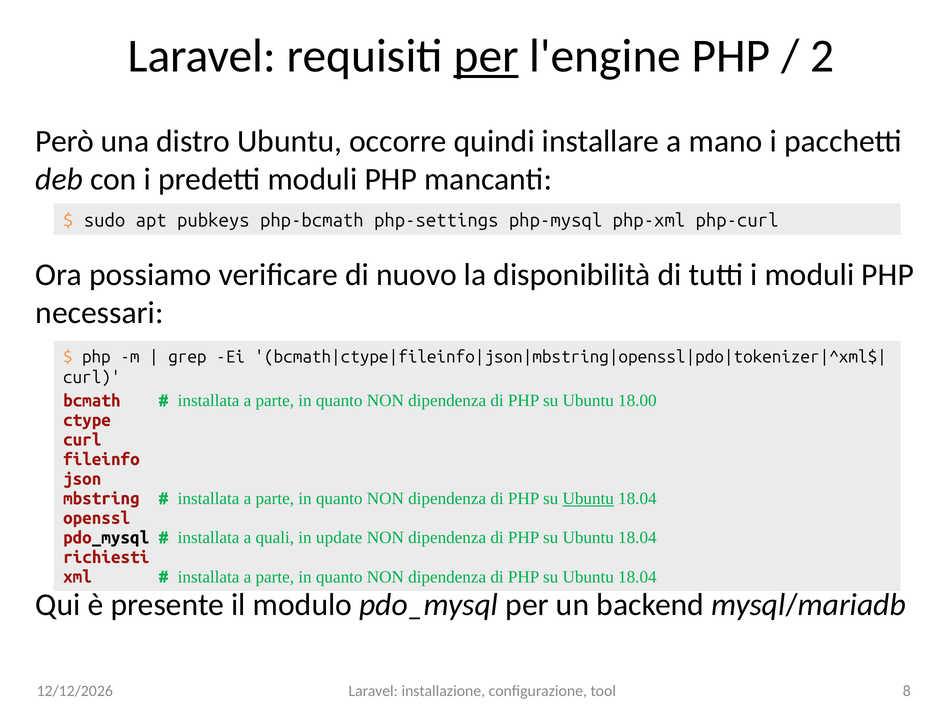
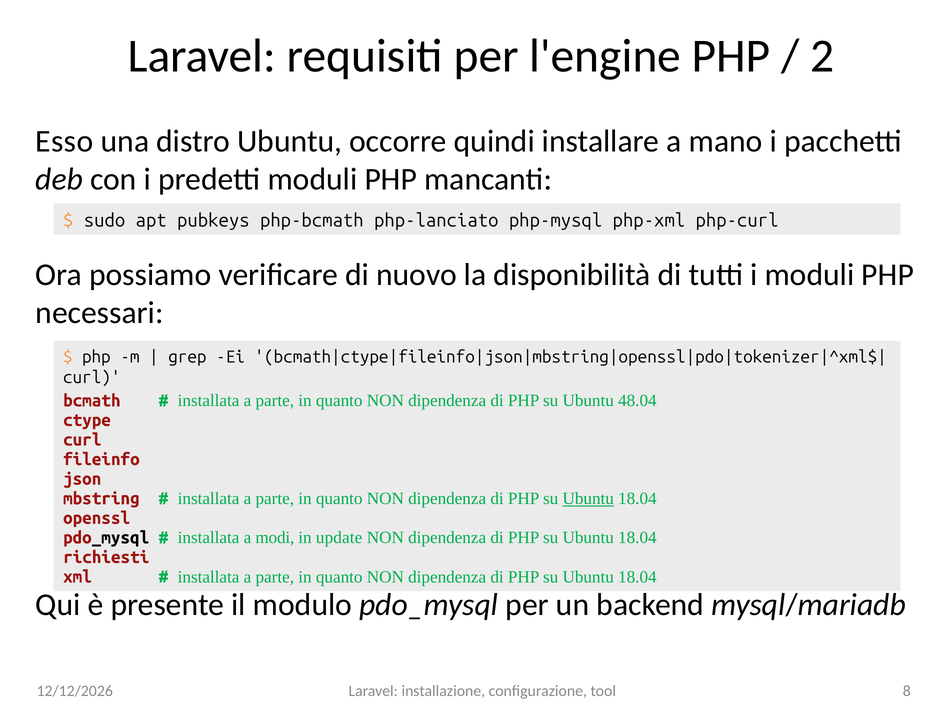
per at (486, 56) underline: present -> none
Però: Però -> Esso
php-settings: php-settings -> php-lanciato
18.00: 18.00 -> 48.04
quali: quali -> modi
